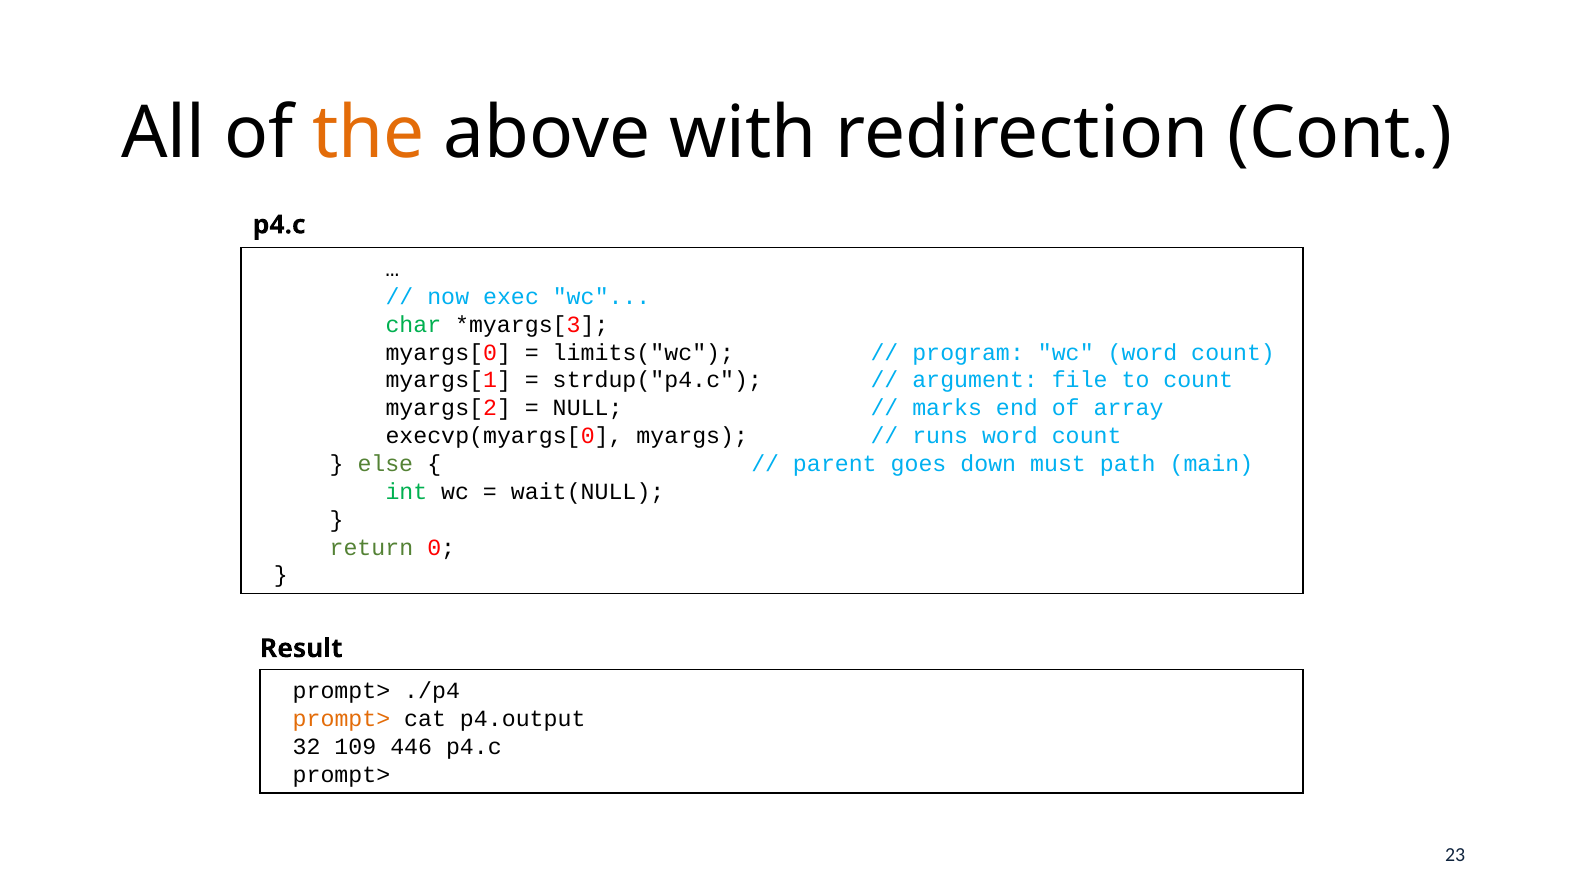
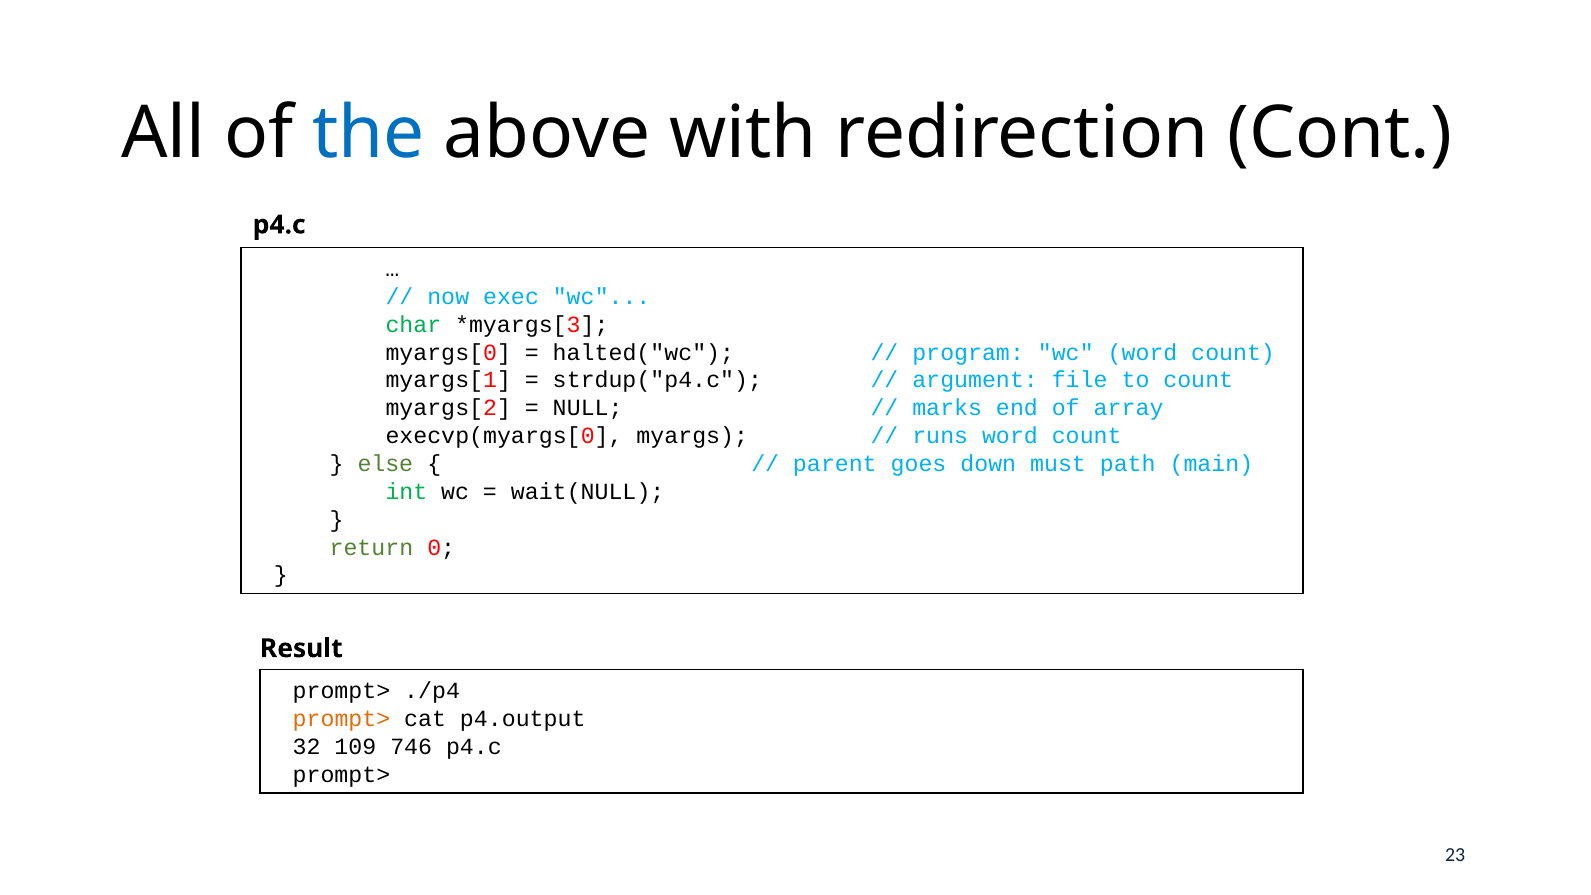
the colour: orange -> blue
limits("wc: limits("wc -> halted("wc
446: 446 -> 746
